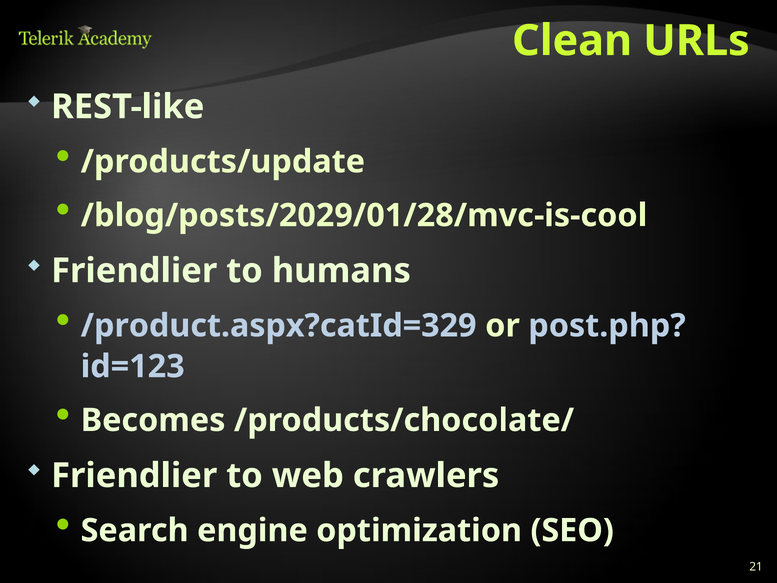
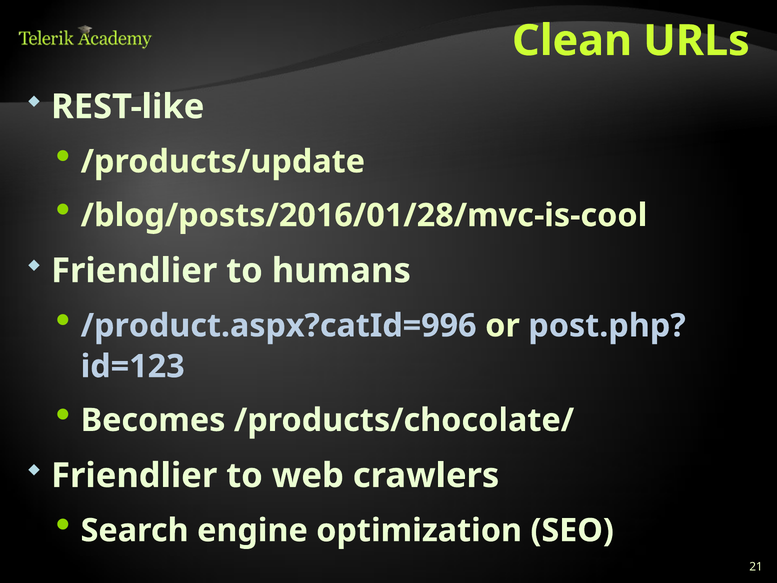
/blog/posts/2029/01/28/mvc-is-cool: /blog/posts/2029/01/28/mvc-is-cool -> /blog/posts/2016/01/28/mvc-is-cool
/product.aspx?catId=329: /product.aspx?catId=329 -> /product.aspx?catId=996
